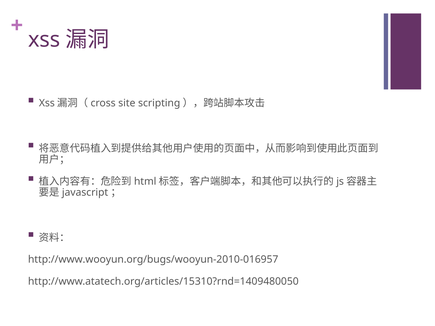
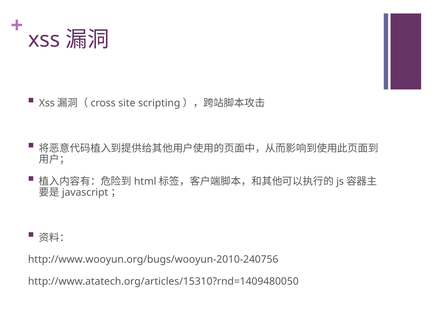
http://www.wooyun.org/bugs/wooyun-2010-016957: http://www.wooyun.org/bugs/wooyun-2010-016957 -> http://www.wooyun.org/bugs/wooyun-2010-240756
